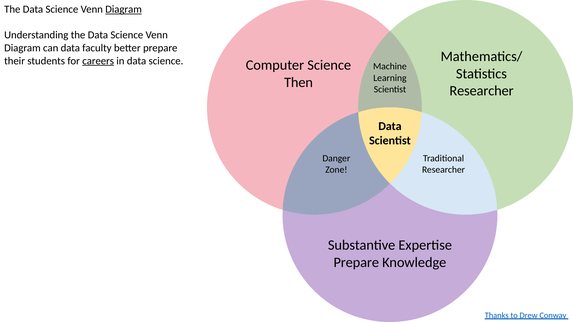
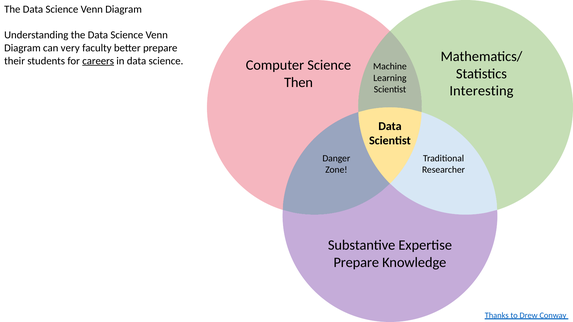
Diagram at (124, 9) underline: present -> none
can data: data -> very
Researcher at (482, 91): Researcher -> Interesting
